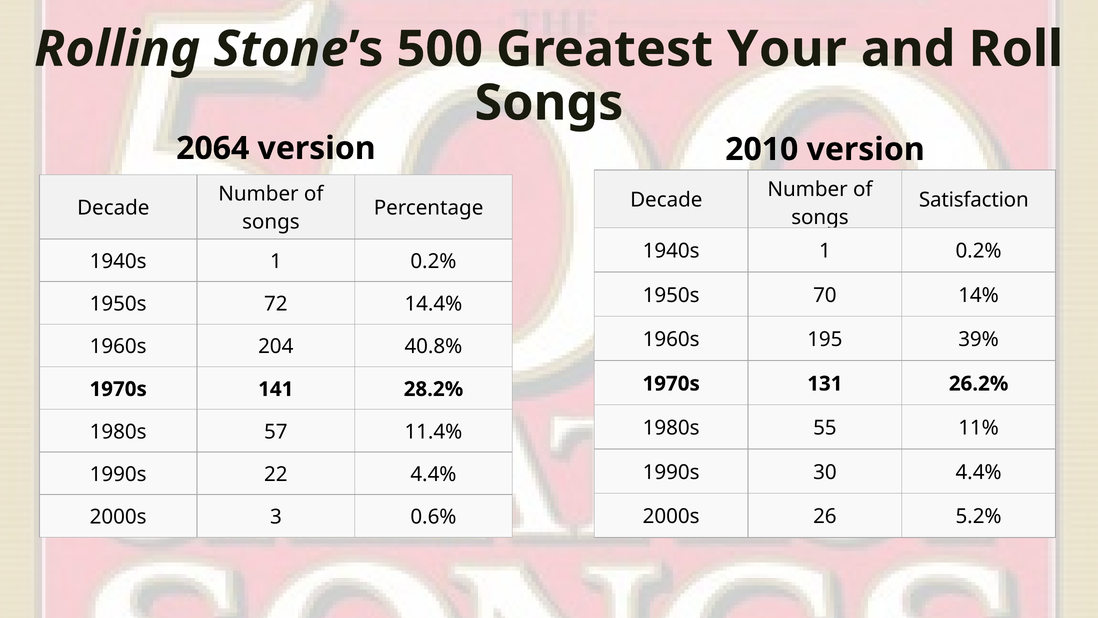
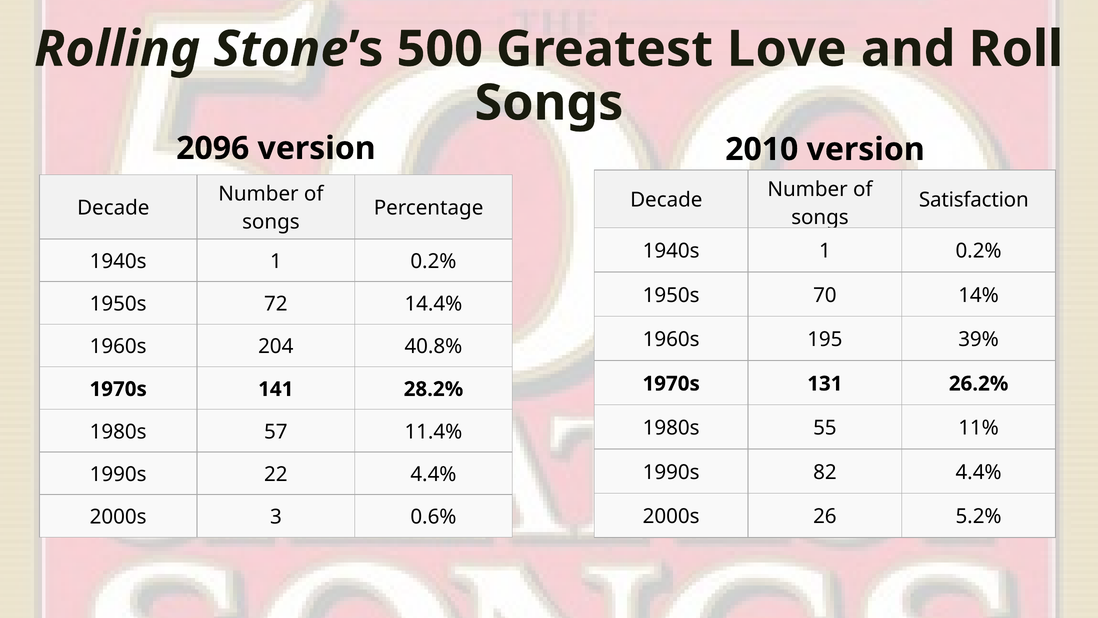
Your: Your -> Love
2064: 2064 -> 2096
30: 30 -> 82
